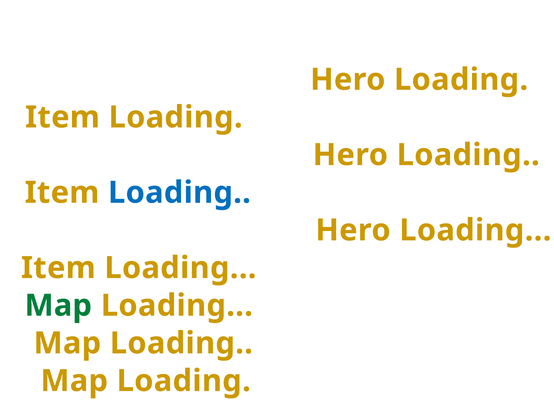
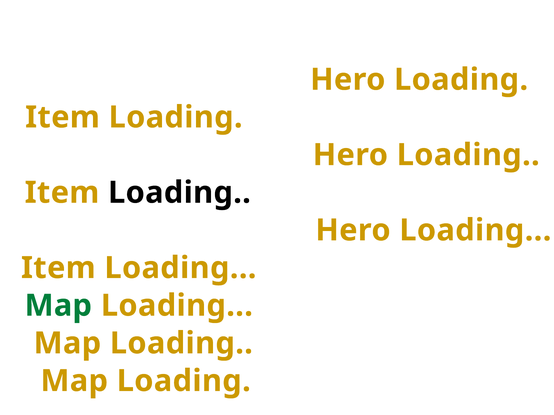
Loading at (179, 193) colour: blue -> black
